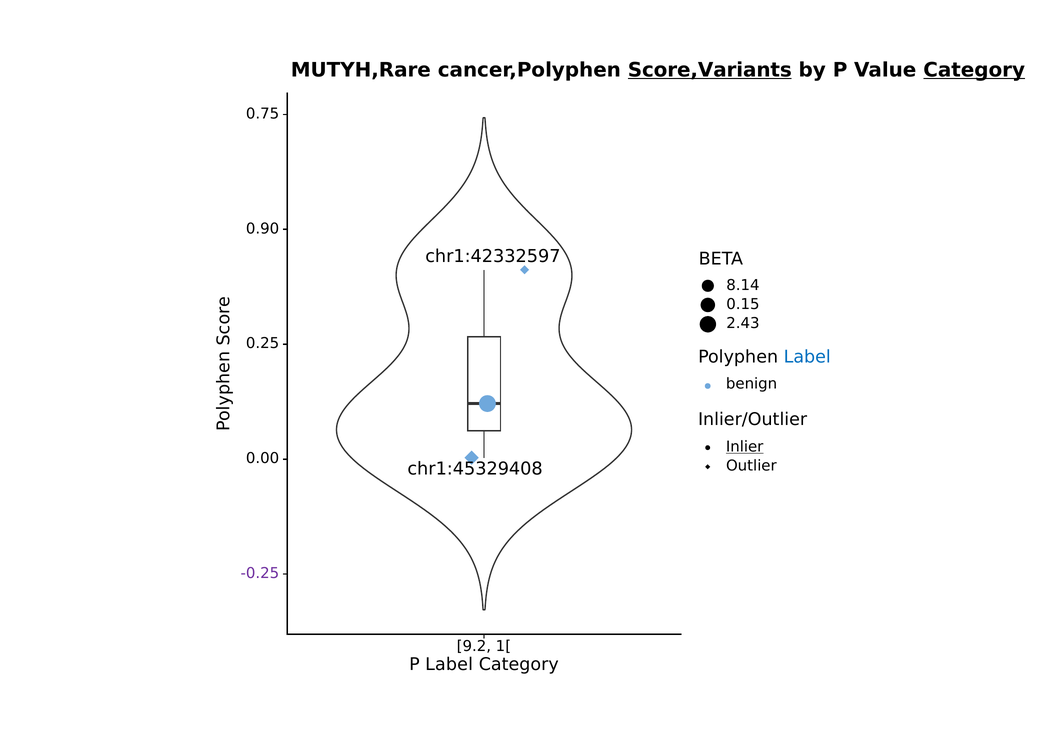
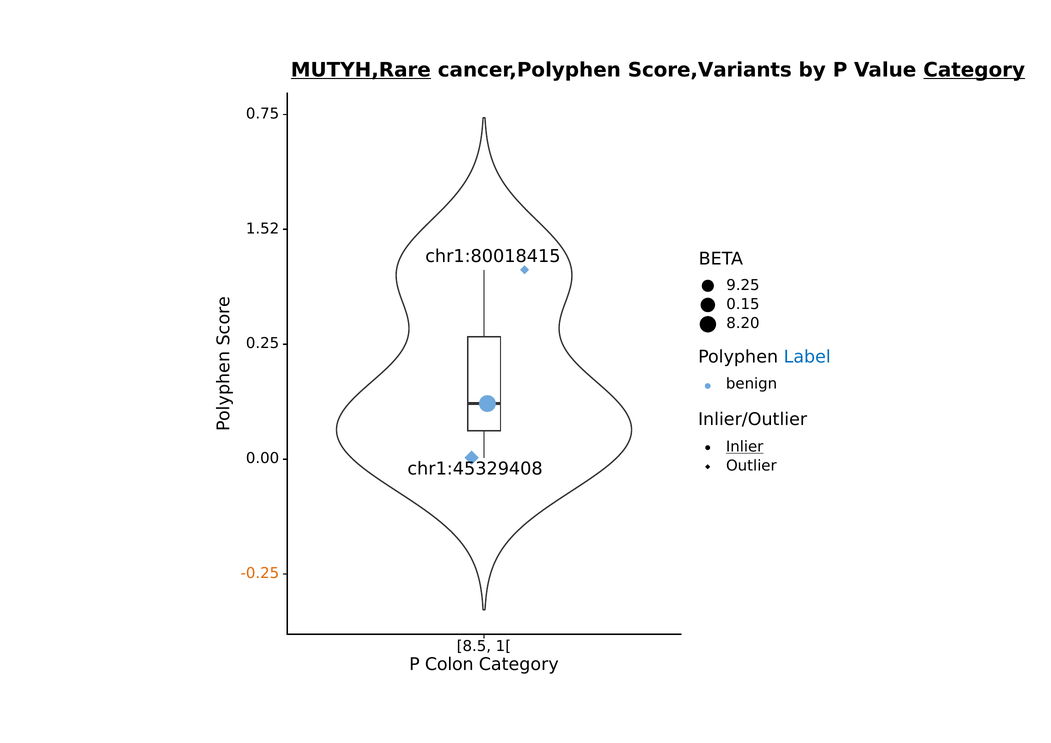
MUTYH,Rare underline: none -> present
Score,Variants underline: present -> none
0.90: 0.90 -> 1.52
chr1:42332597: chr1:42332597 -> chr1:80018415
8.14: 8.14 -> 9.25
2.43: 2.43 -> 8.20
-0.25 colour: purple -> orange
9.2: 9.2 -> 8.5
P Label: Label -> Colon
